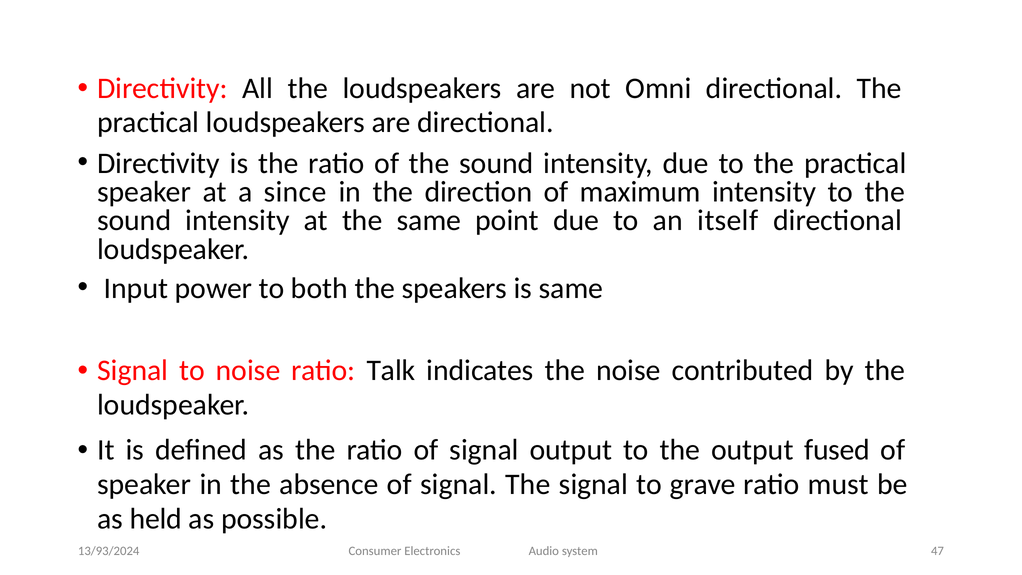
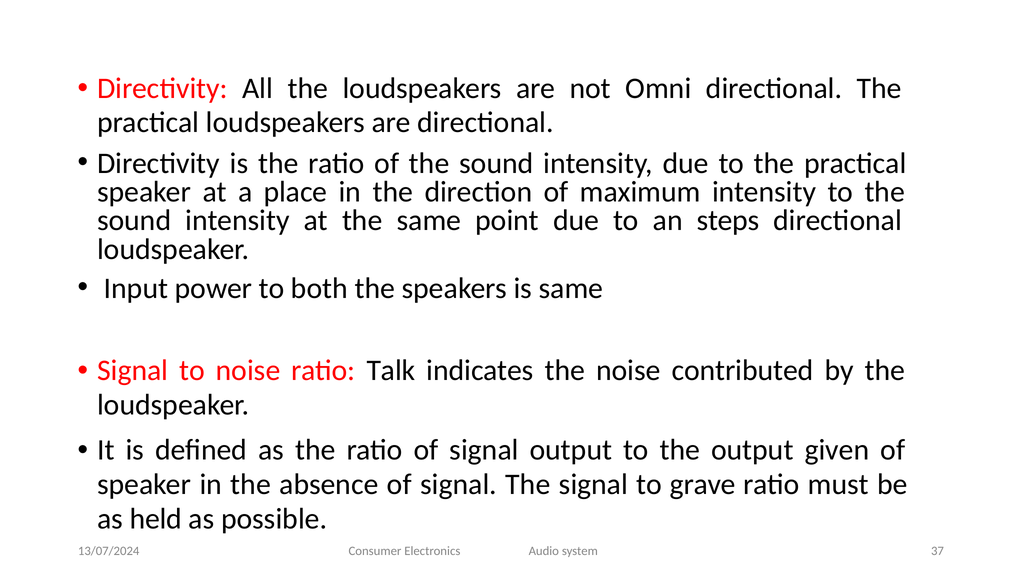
since: since -> place
itself: itself -> steps
fused: fused -> given
13/93/2024: 13/93/2024 -> 13/07/2024
47: 47 -> 37
